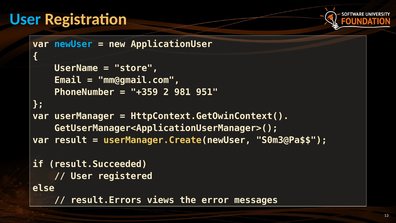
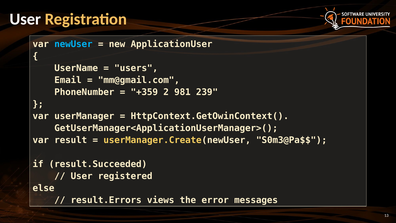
User at (25, 19) colour: light blue -> white
store: store -> users
951: 951 -> 239
